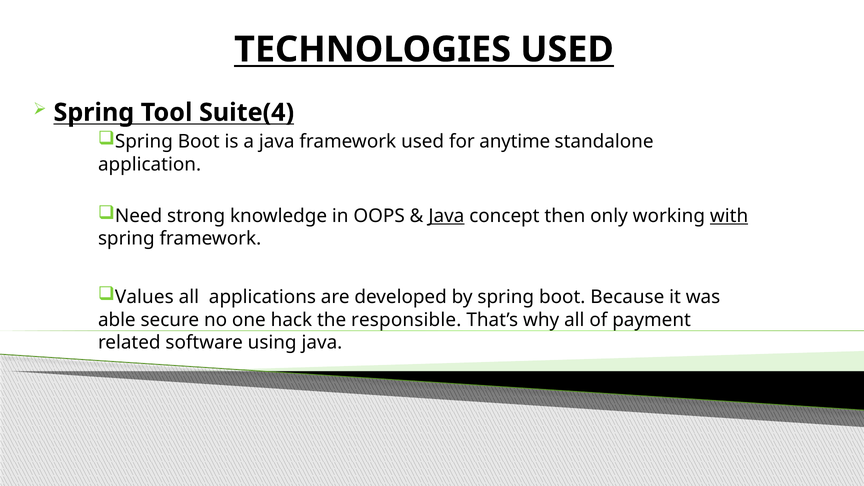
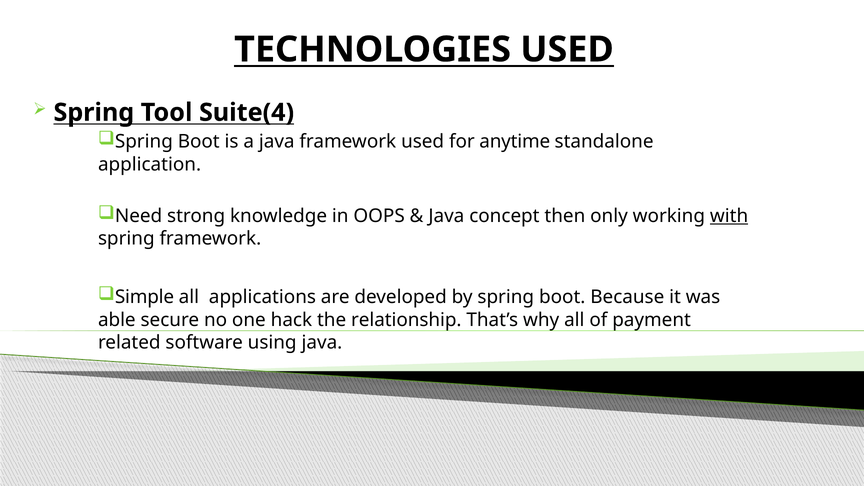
Java at (446, 216) underline: present -> none
Values: Values -> Simple
responsible: responsible -> relationship
